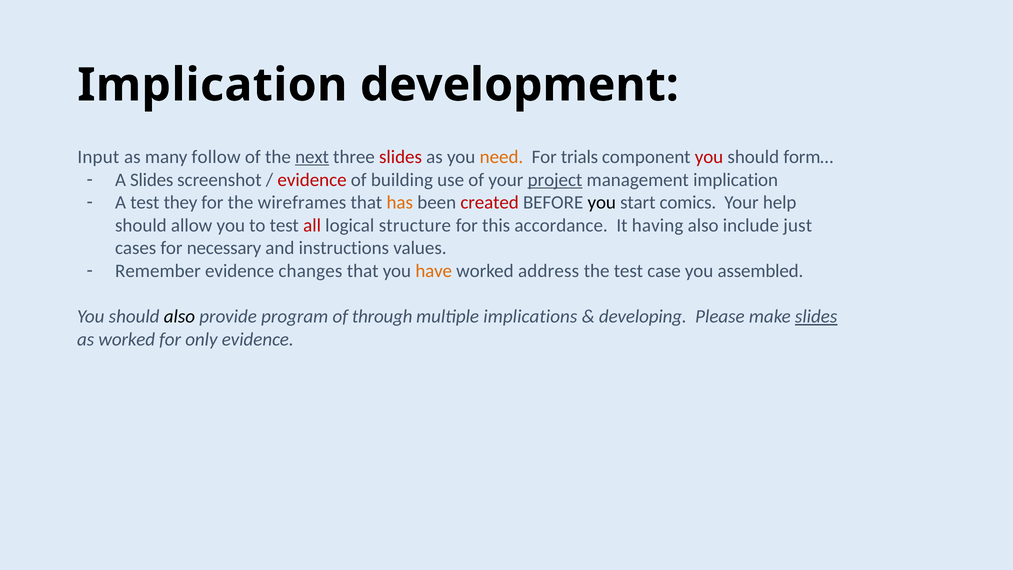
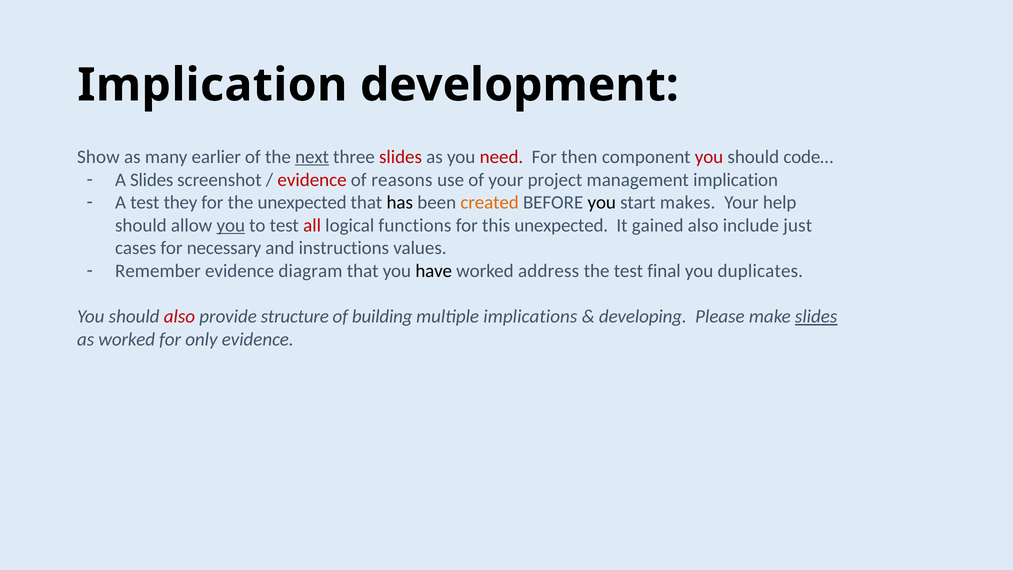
Input: Input -> Show
follow: follow -> earlier
need colour: orange -> red
trials: trials -> then
form…: form… -> code…
building: building -> reasons
project underline: present -> none
the wireframes: wireframes -> unexpected
has colour: orange -> black
created colour: red -> orange
comics: comics -> makes
you at (231, 225) underline: none -> present
structure: structure -> functions
this accordance: accordance -> unexpected
having: having -> gained
changes: changes -> diagram
have colour: orange -> black
case: case -> final
assembled: assembled -> duplicates
also at (179, 316) colour: black -> red
program: program -> structure
through: through -> building
